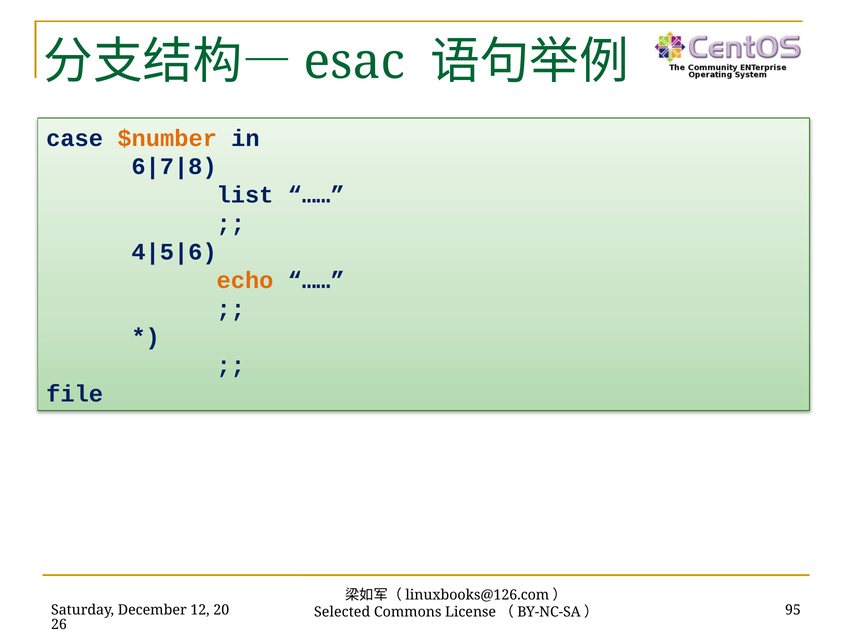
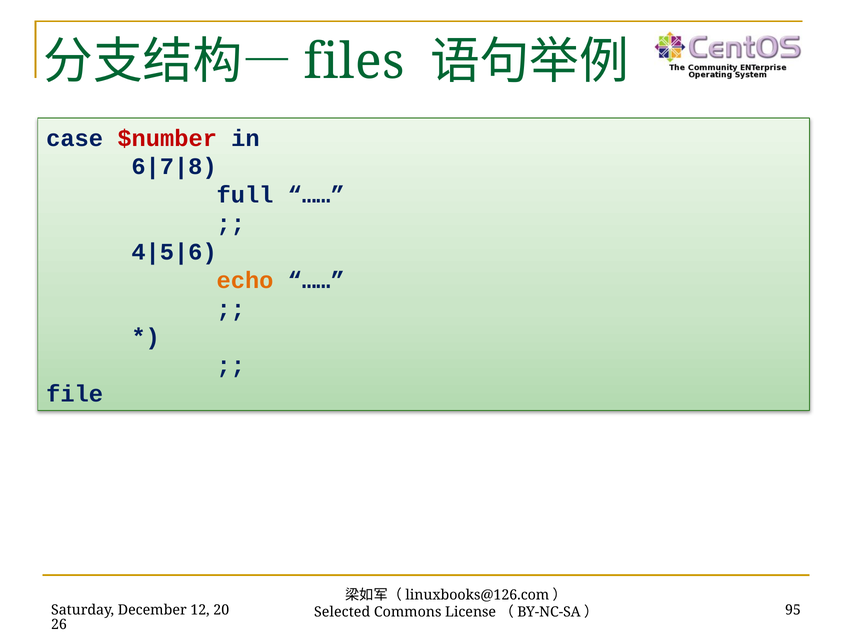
esac: esac -> files
$number colour: orange -> red
list: list -> full
